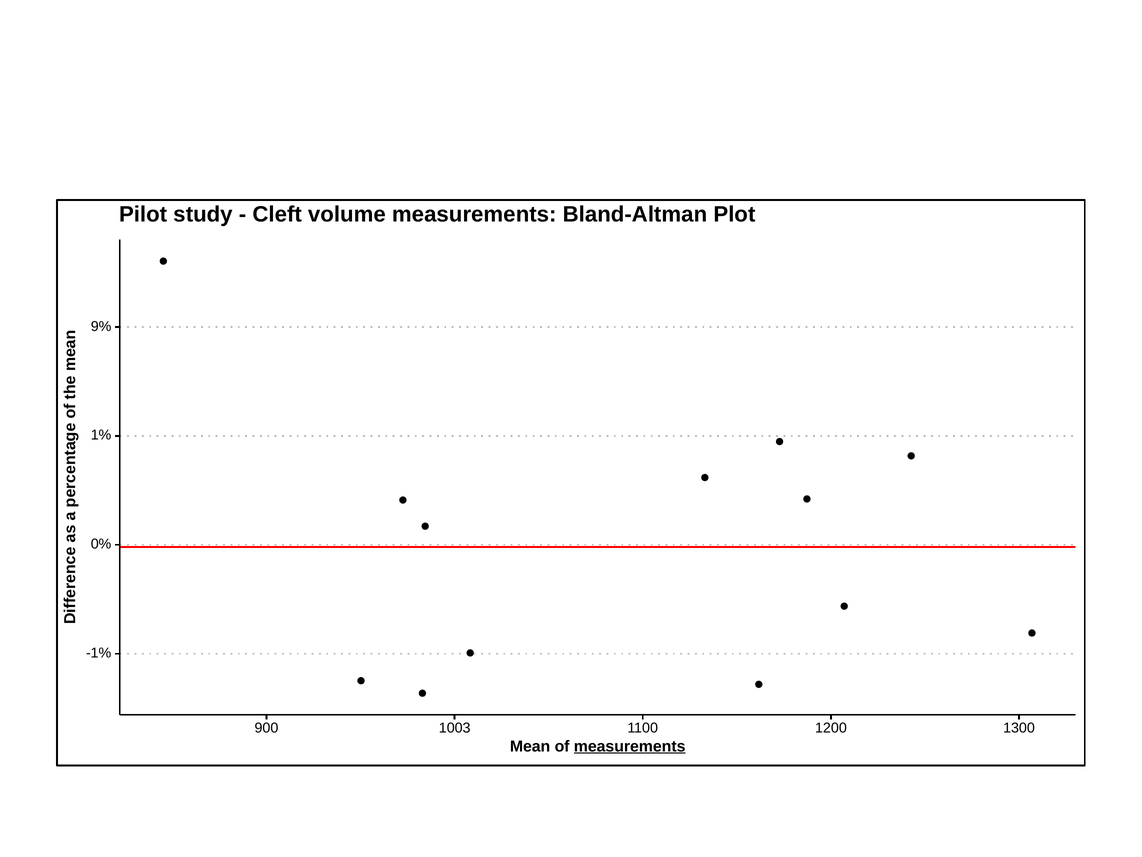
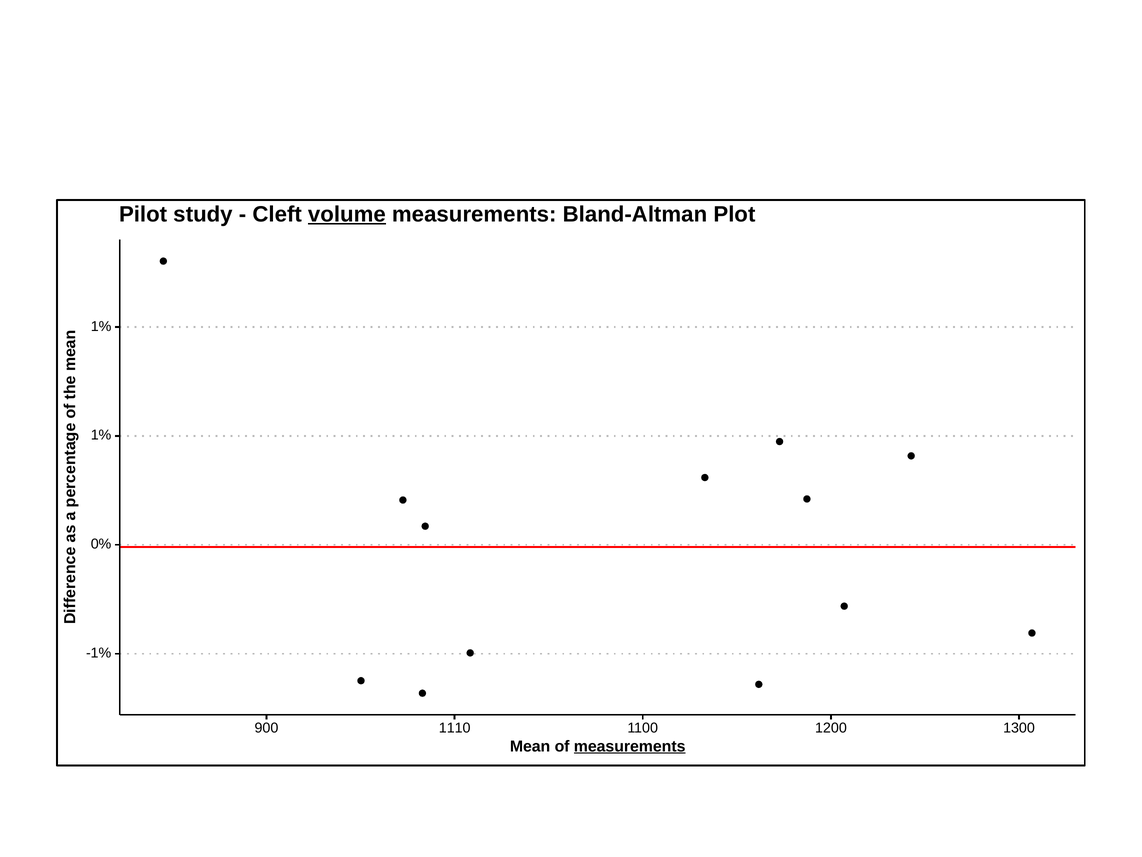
volume underline: none -> present
9% at (101, 326): 9% -> 1%
1003: 1003 -> 1110
